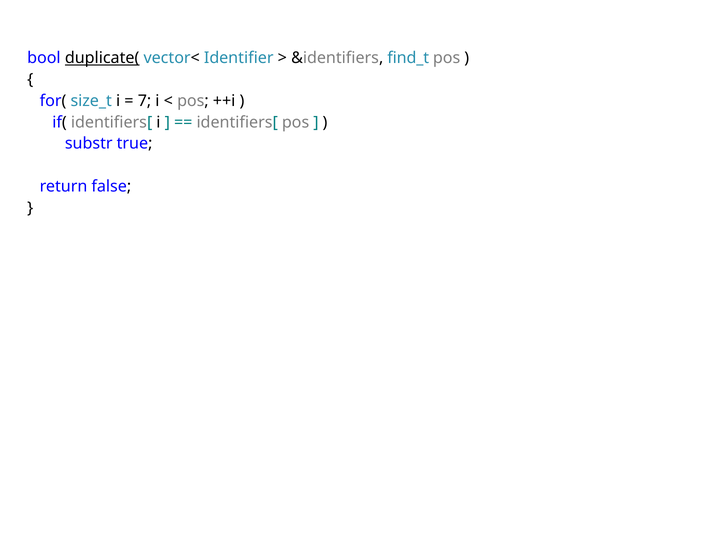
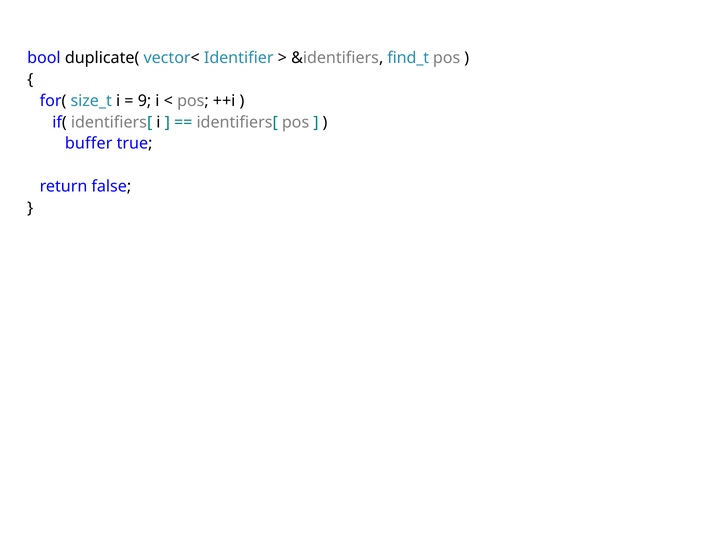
duplicate( underline: present -> none
7: 7 -> 9
substr: substr -> buffer
